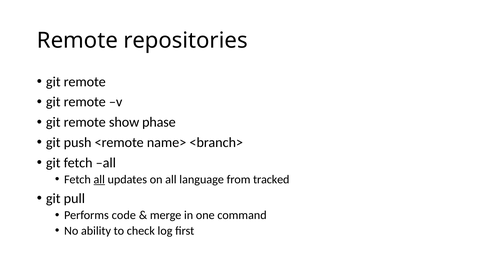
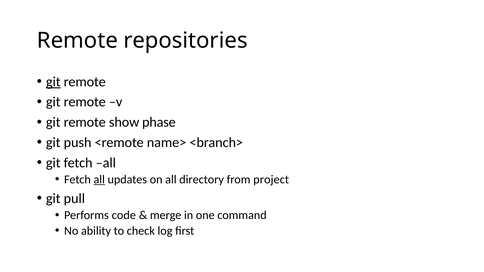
git at (53, 82) underline: none -> present
language: language -> directory
tracked: tracked -> project
